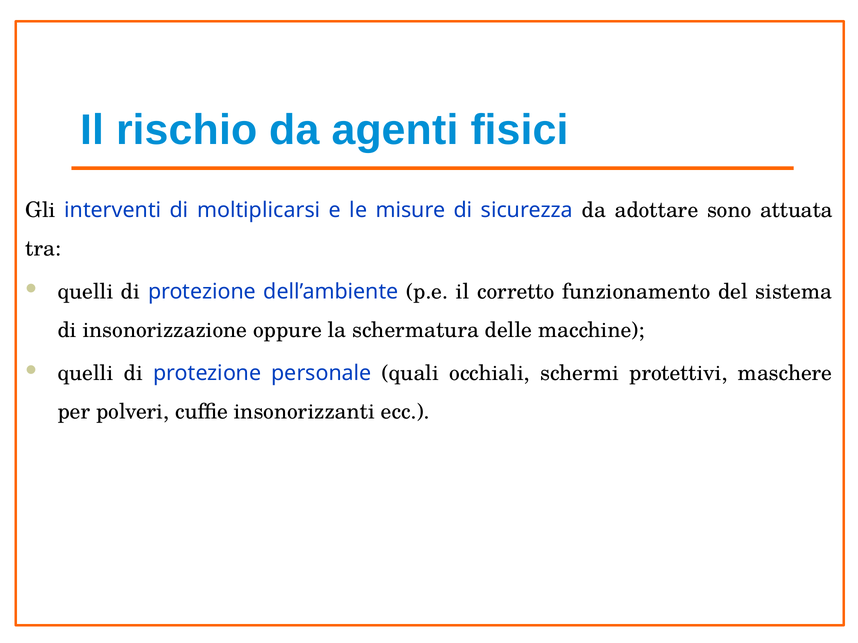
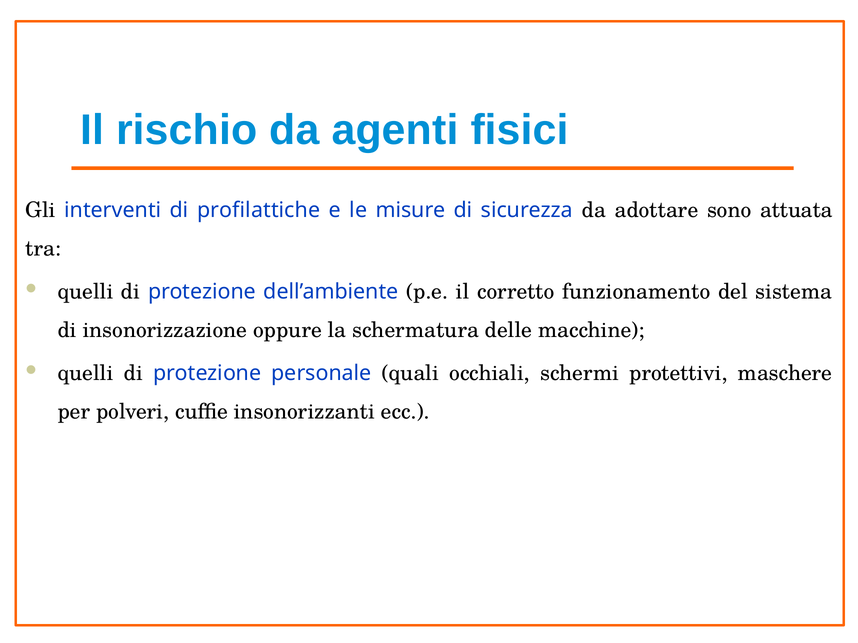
moltiplicarsi: moltiplicarsi -> profilattiche
